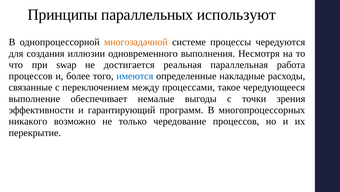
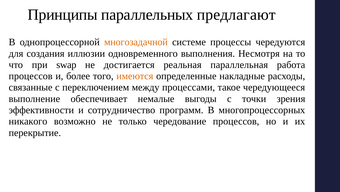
используют: используют -> предлагают
имеются colour: blue -> orange
гарантирующий: гарантирующий -> сотрудничество
